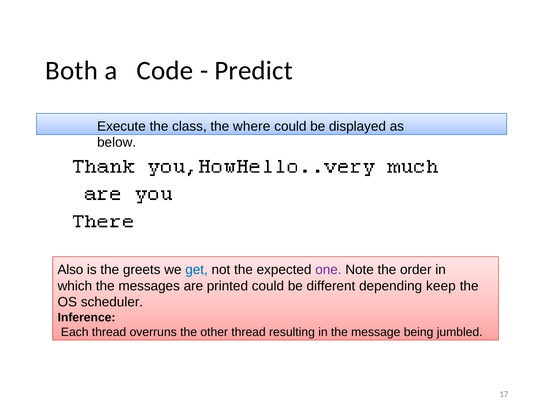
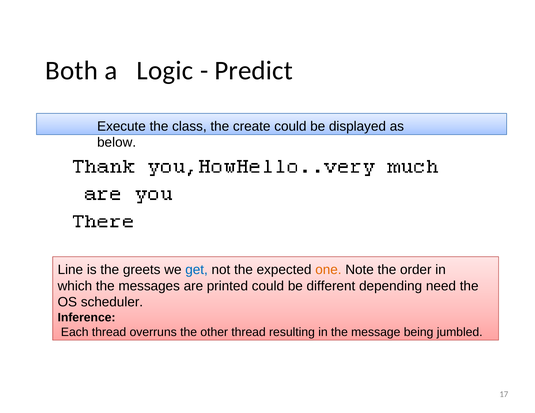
Code: Code -> Logic
where: where -> create
Also: Also -> Line
one colour: purple -> orange
keep: keep -> need
